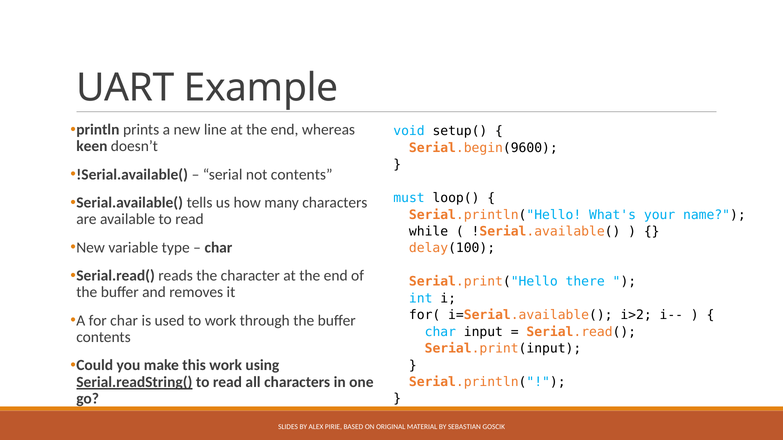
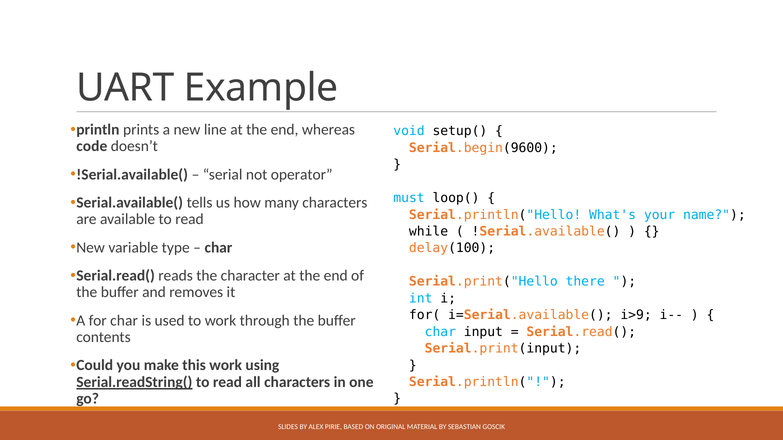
keen: keen -> code
not contents: contents -> operator
i>2: i>2 -> i>9
